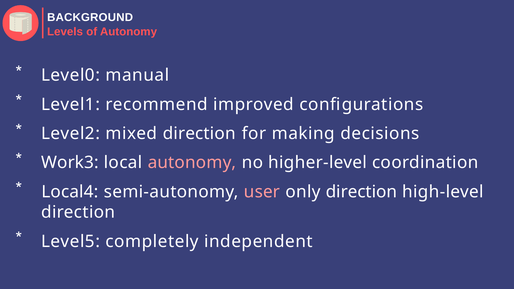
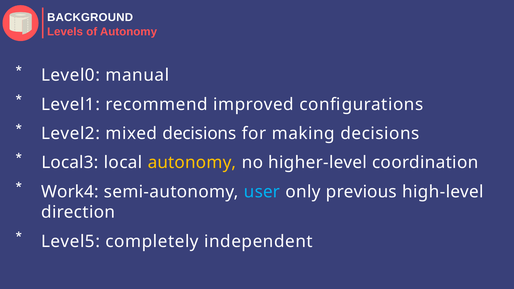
mixed direction: direction -> decisions
Work3: Work3 -> Local3
autonomy at (192, 163) colour: pink -> yellow
Local4: Local4 -> Work4
user colour: pink -> light blue
only direction: direction -> previous
